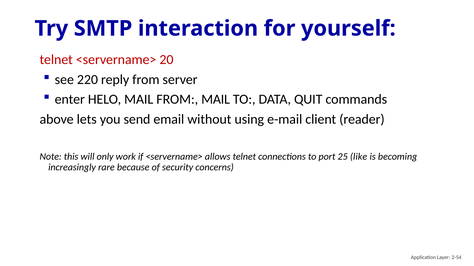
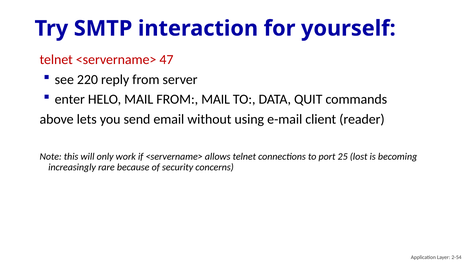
20: 20 -> 47
like: like -> lost
